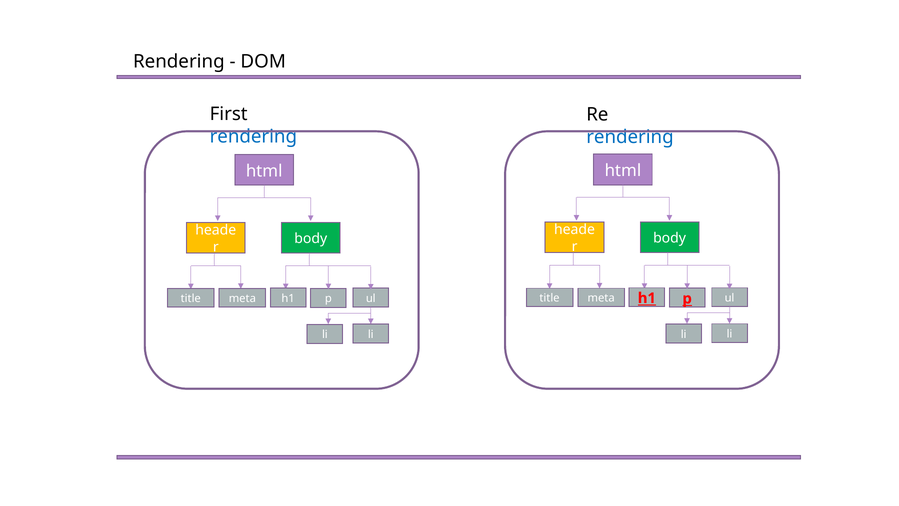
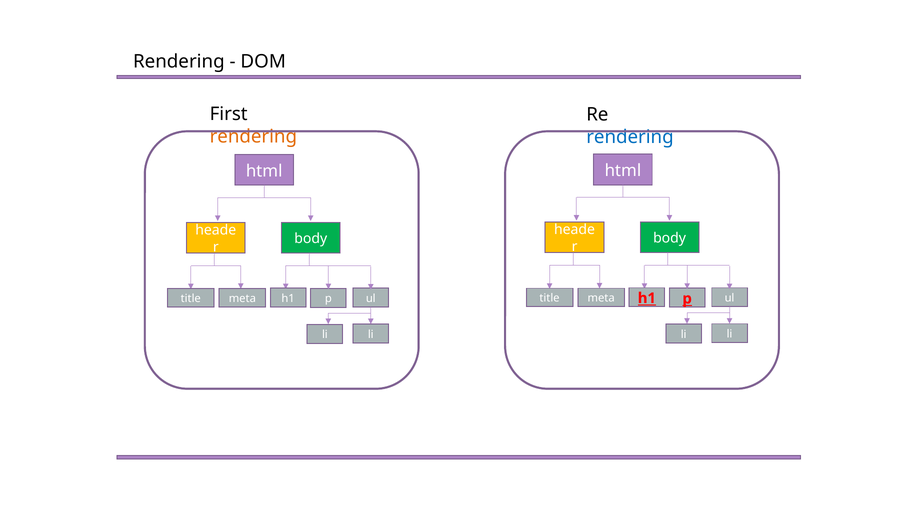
rendering at (253, 136) colour: blue -> orange
